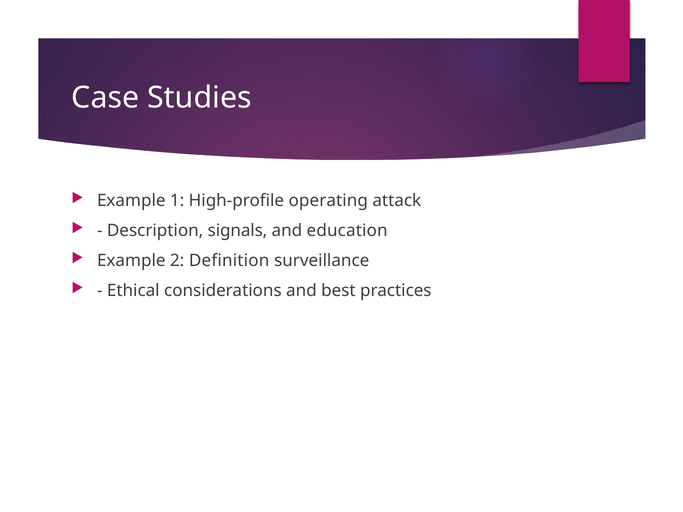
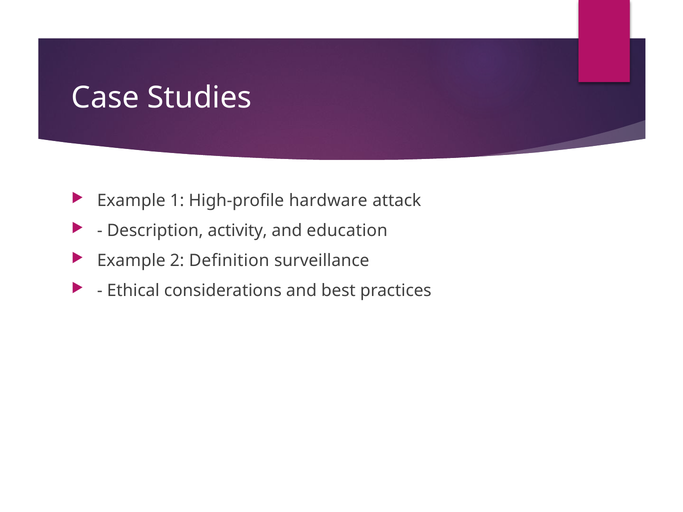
operating: operating -> hardware
signals: signals -> activity
